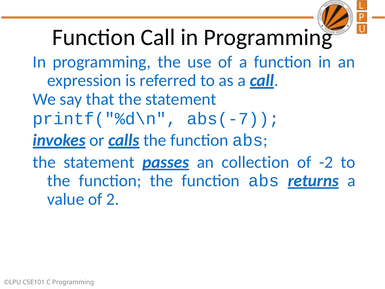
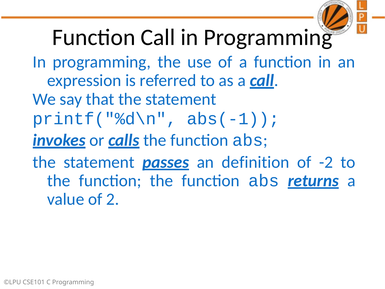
abs(-7: abs(-7 -> abs(-1
collection: collection -> definition
